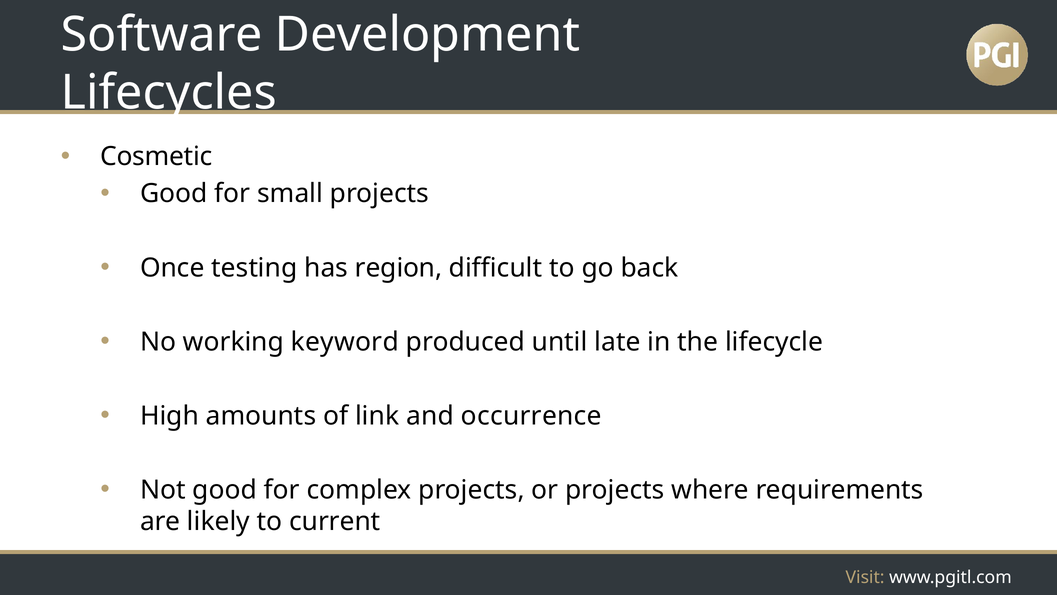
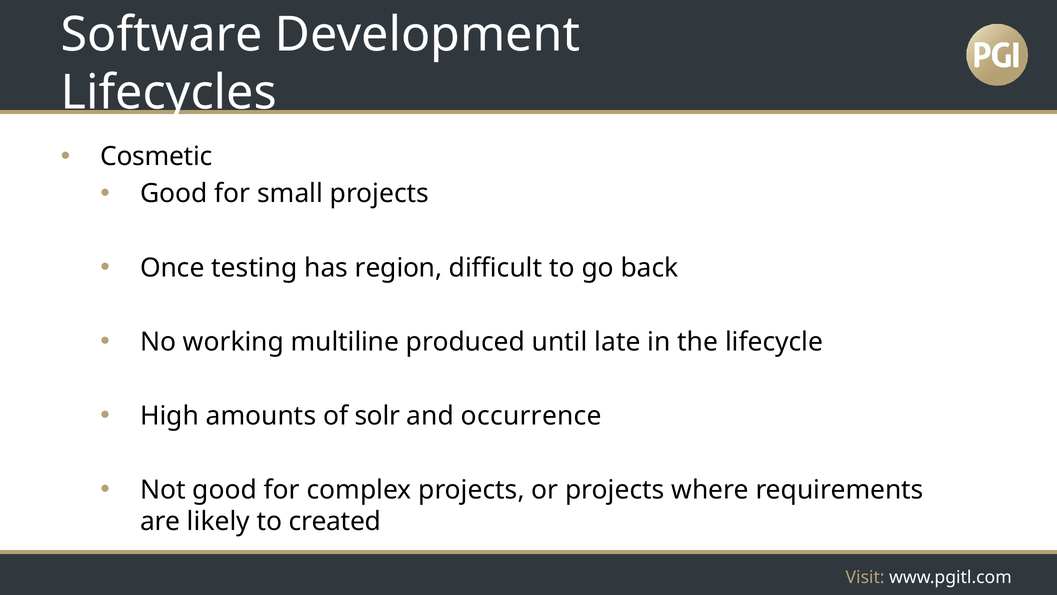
keyword: keyword -> multiline
link: link -> solr
current: current -> created
